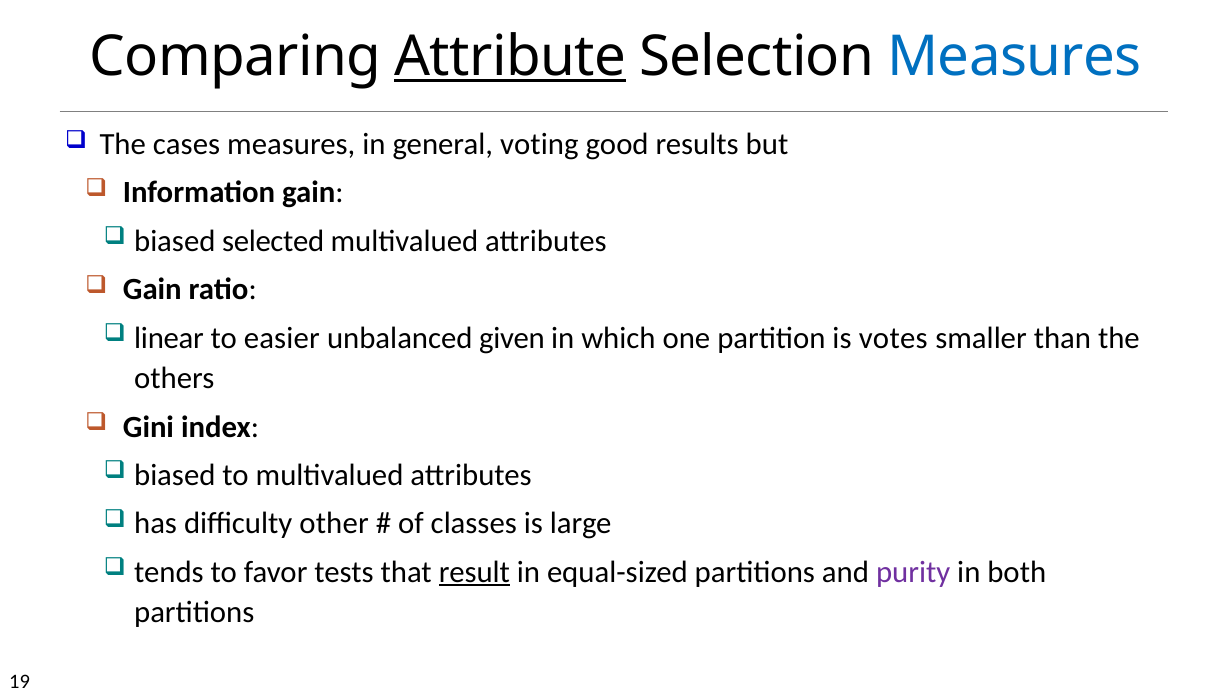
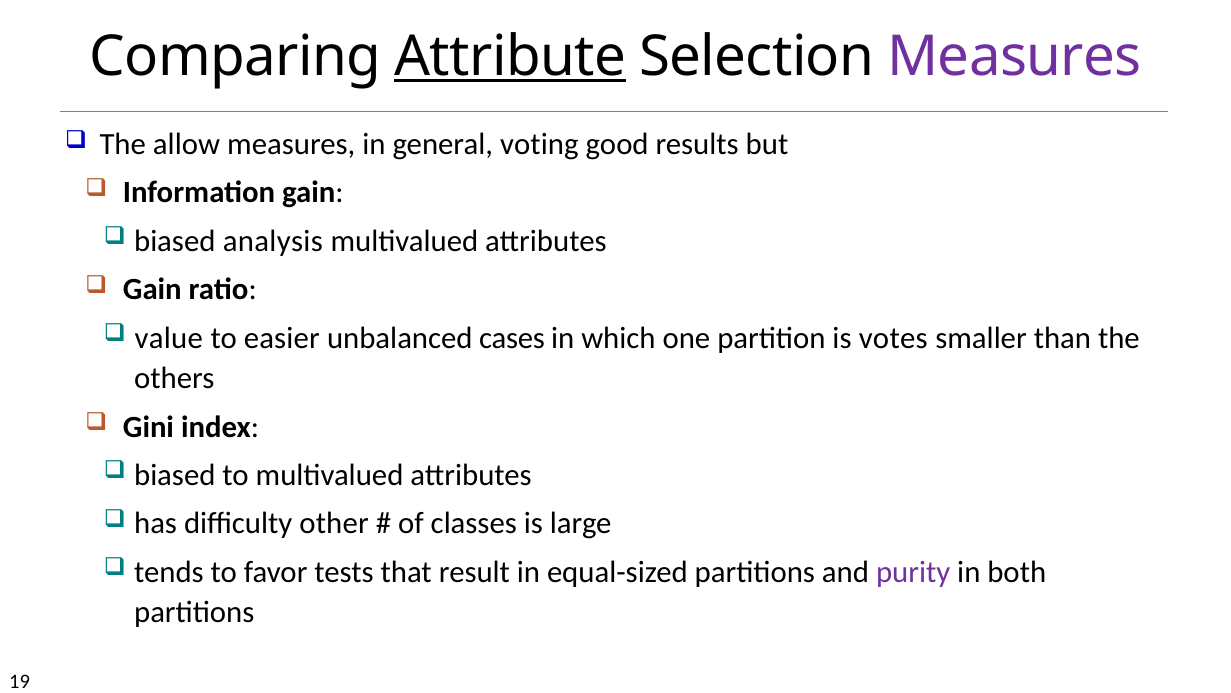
Measures at (1015, 56) colour: blue -> purple
cases: cases -> allow
selected: selected -> analysis
linear: linear -> value
given: given -> cases
result underline: present -> none
